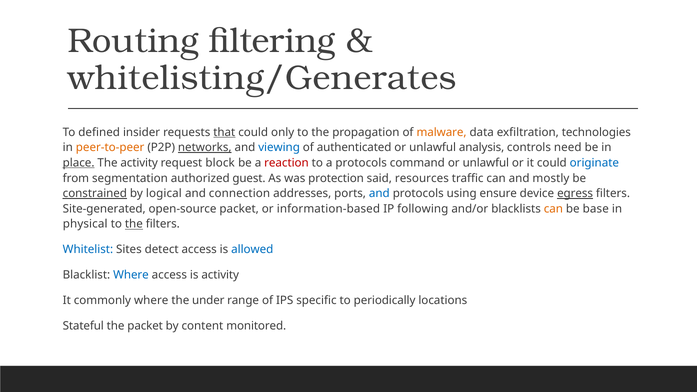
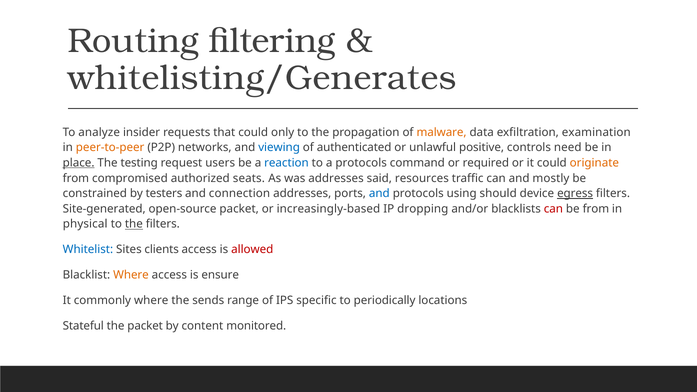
defined: defined -> analyze
that underline: present -> none
technologies: technologies -> examination
networks underline: present -> none
analysis: analysis -> positive
The activity: activity -> testing
block: block -> users
reaction colour: red -> blue
command or unlawful: unlawful -> required
originate colour: blue -> orange
segmentation: segmentation -> compromised
guest: guest -> seats
was protection: protection -> addresses
constrained underline: present -> none
logical: logical -> testers
ensure: ensure -> should
information-based: information-based -> increasingly-based
following: following -> dropping
can at (553, 209) colour: orange -> red
be base: base -> from
detect: detect -> clients
allowed colour: blue -> red
Where at (131, 275) colour: blue -> orange
is activity: activity -> ensure
under: under -> sends
